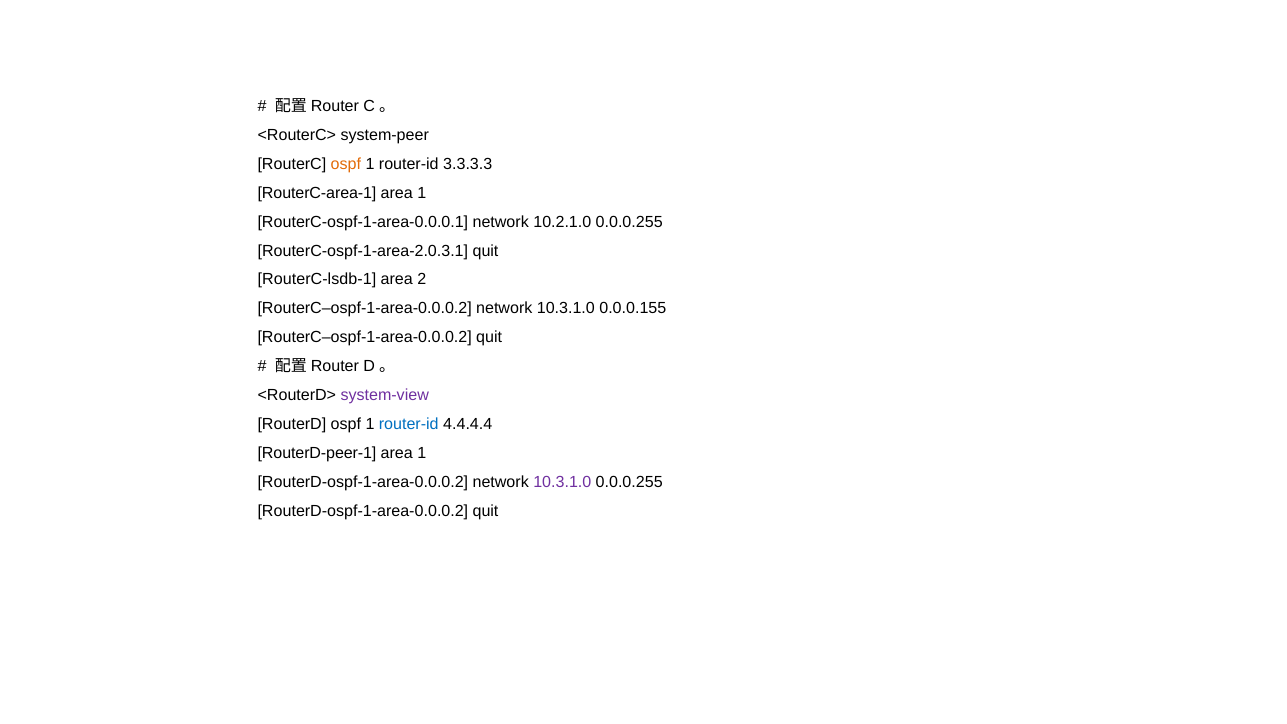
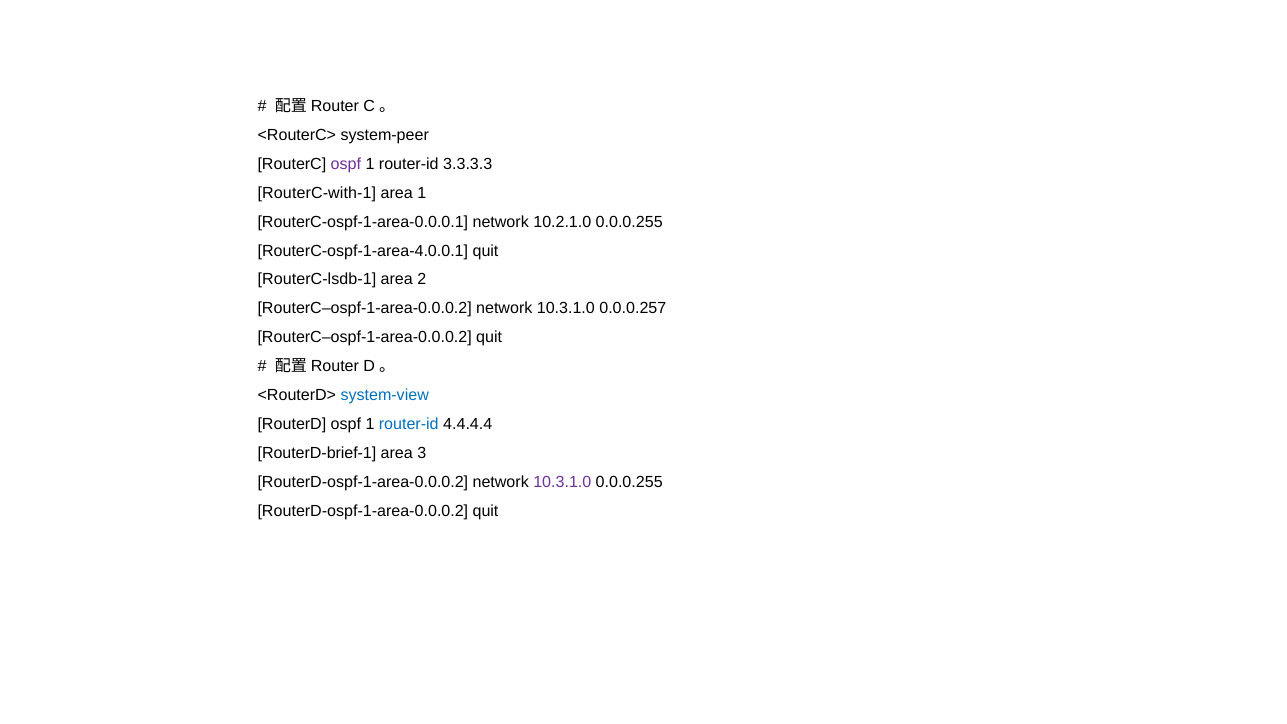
ospf at (346, 164) colour: orange -> purple
RouterC-area-1: RouterC-area-1 -> RouterC-with-1
RouterC-ospf-1-area-2.0.3.1: RouterC-ospf-1-area-2.0.3.1 -> RouterC-ospf-1-area-4.0.0.1
0.0.0.155: 0.0.0.155 -> 0.0.0.257
system-view colour: purple -> blue
RouterD-peer-1: RouterD-peer-1 -> RouterD-brief-1
1 at (422, 453): 1 -> 3
